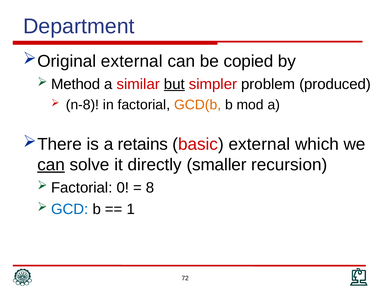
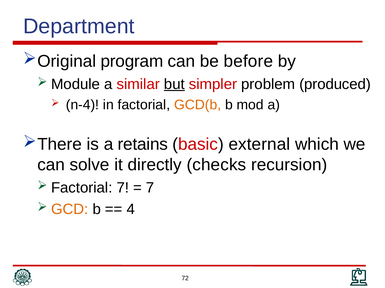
external at (132, 61): external -> program
copied: copied -> before
Method: Method -> Module
n-8: n-8 -> n-4
can at (51, 165) underline: present -> none
smaller: smaller -> checks
Factorial 0: 0 -> 7
8 at (150, 188): 8 -> 7
GCD colour: blue -> orange
1: 1 -> 4
